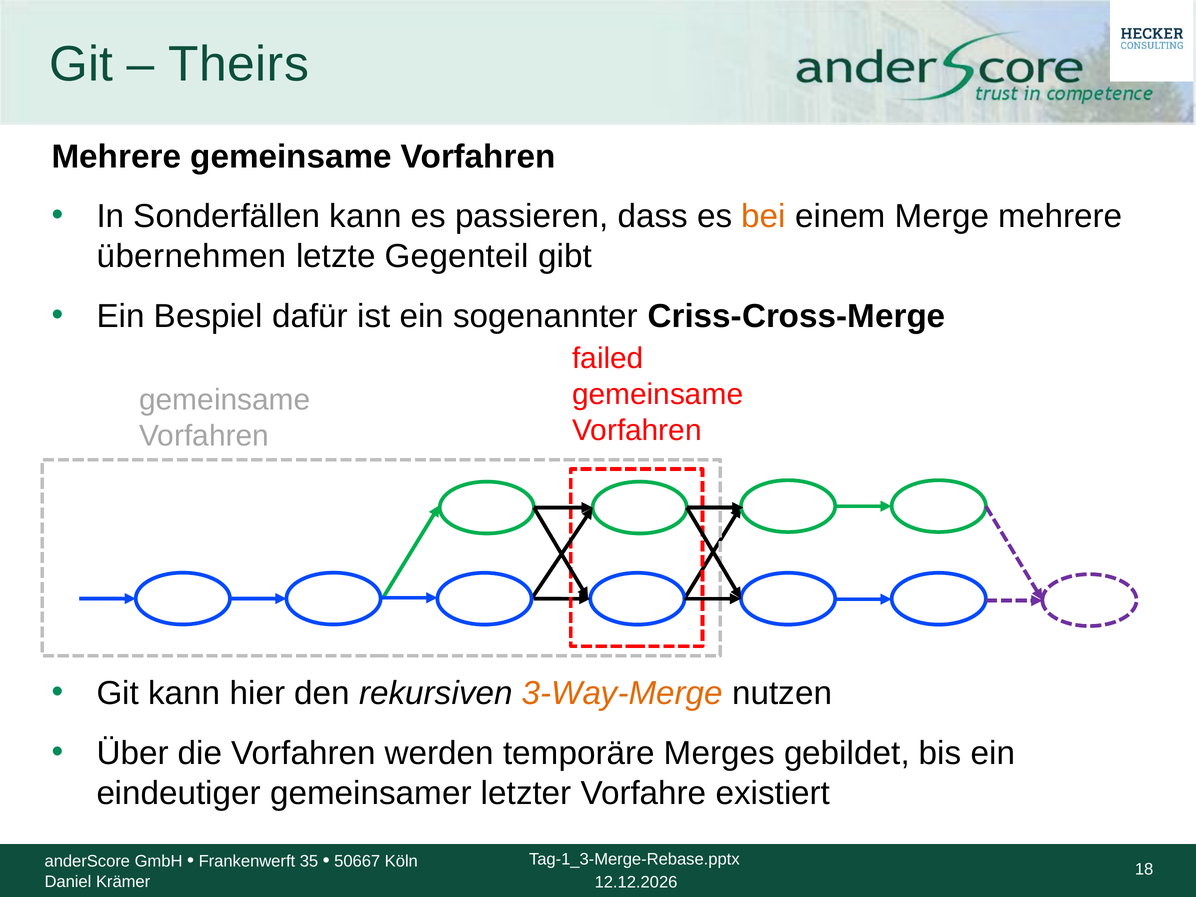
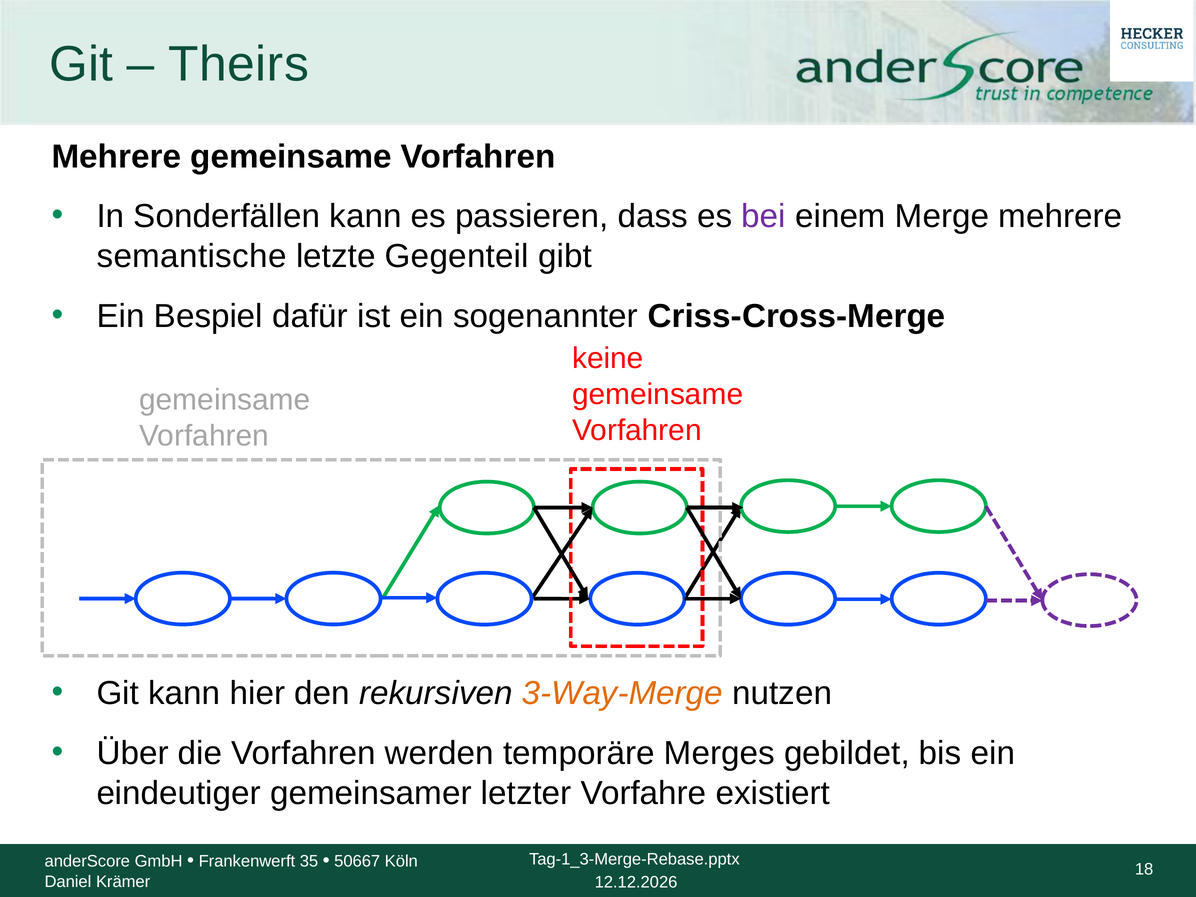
bei colour: orange -> purple
übernehmen: übernehmen -> semantische
failed: failed -> keine
